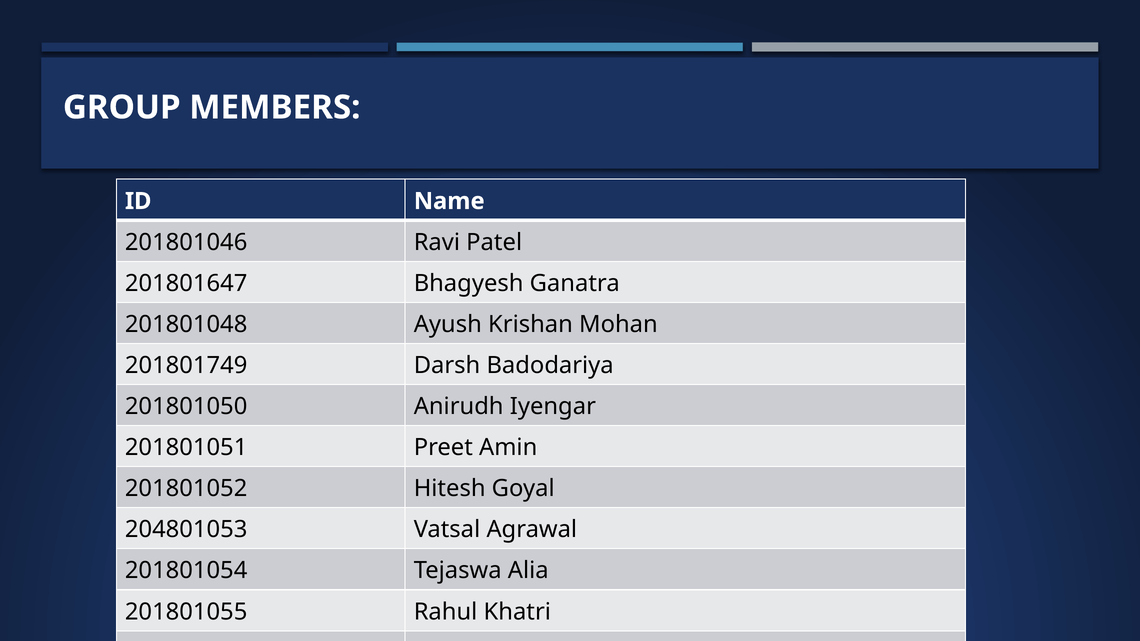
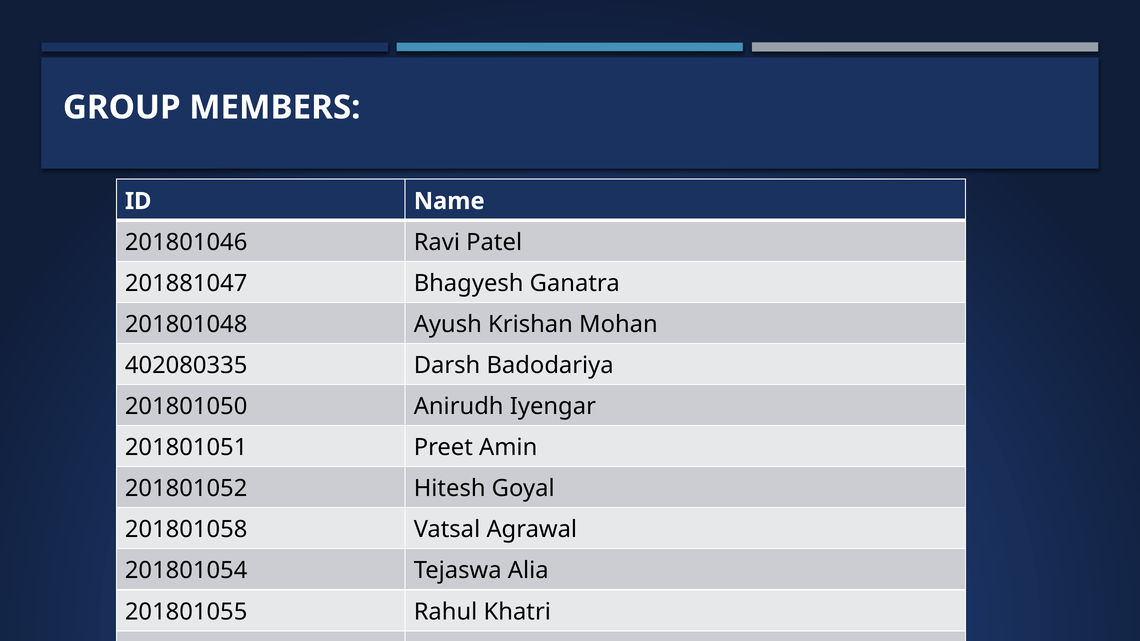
201801647: 201801647 -> 201881047
201801749: 201801749 -> 402080335
204801053: 204801053 -> 201801058
